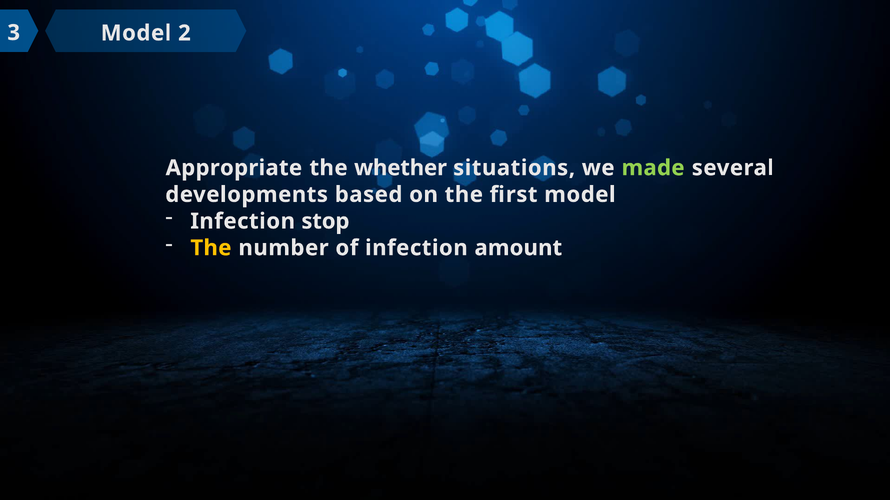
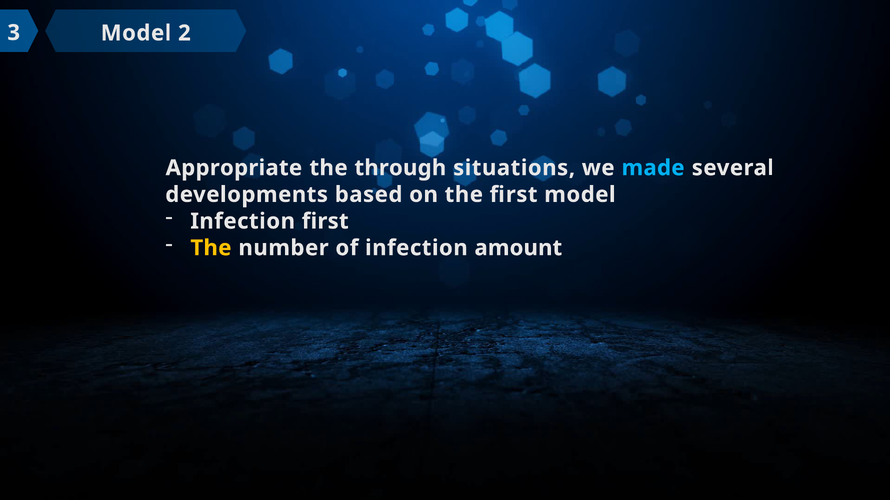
whether: whether -> through
made colour: light green -> light blue
Infection stop: stop -> first
